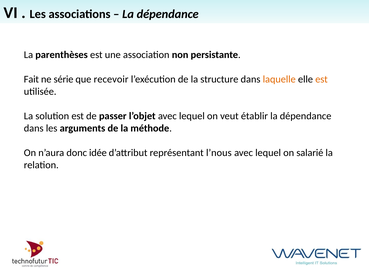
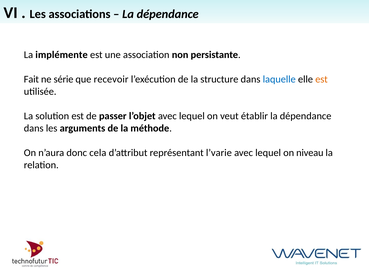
parenthèses: parenthèses -> implémente
laquelle colour: orange -> blue
idée: idée -> cela
l’nous: l’nous -> l’varie
salarié: salarié -> niveau
